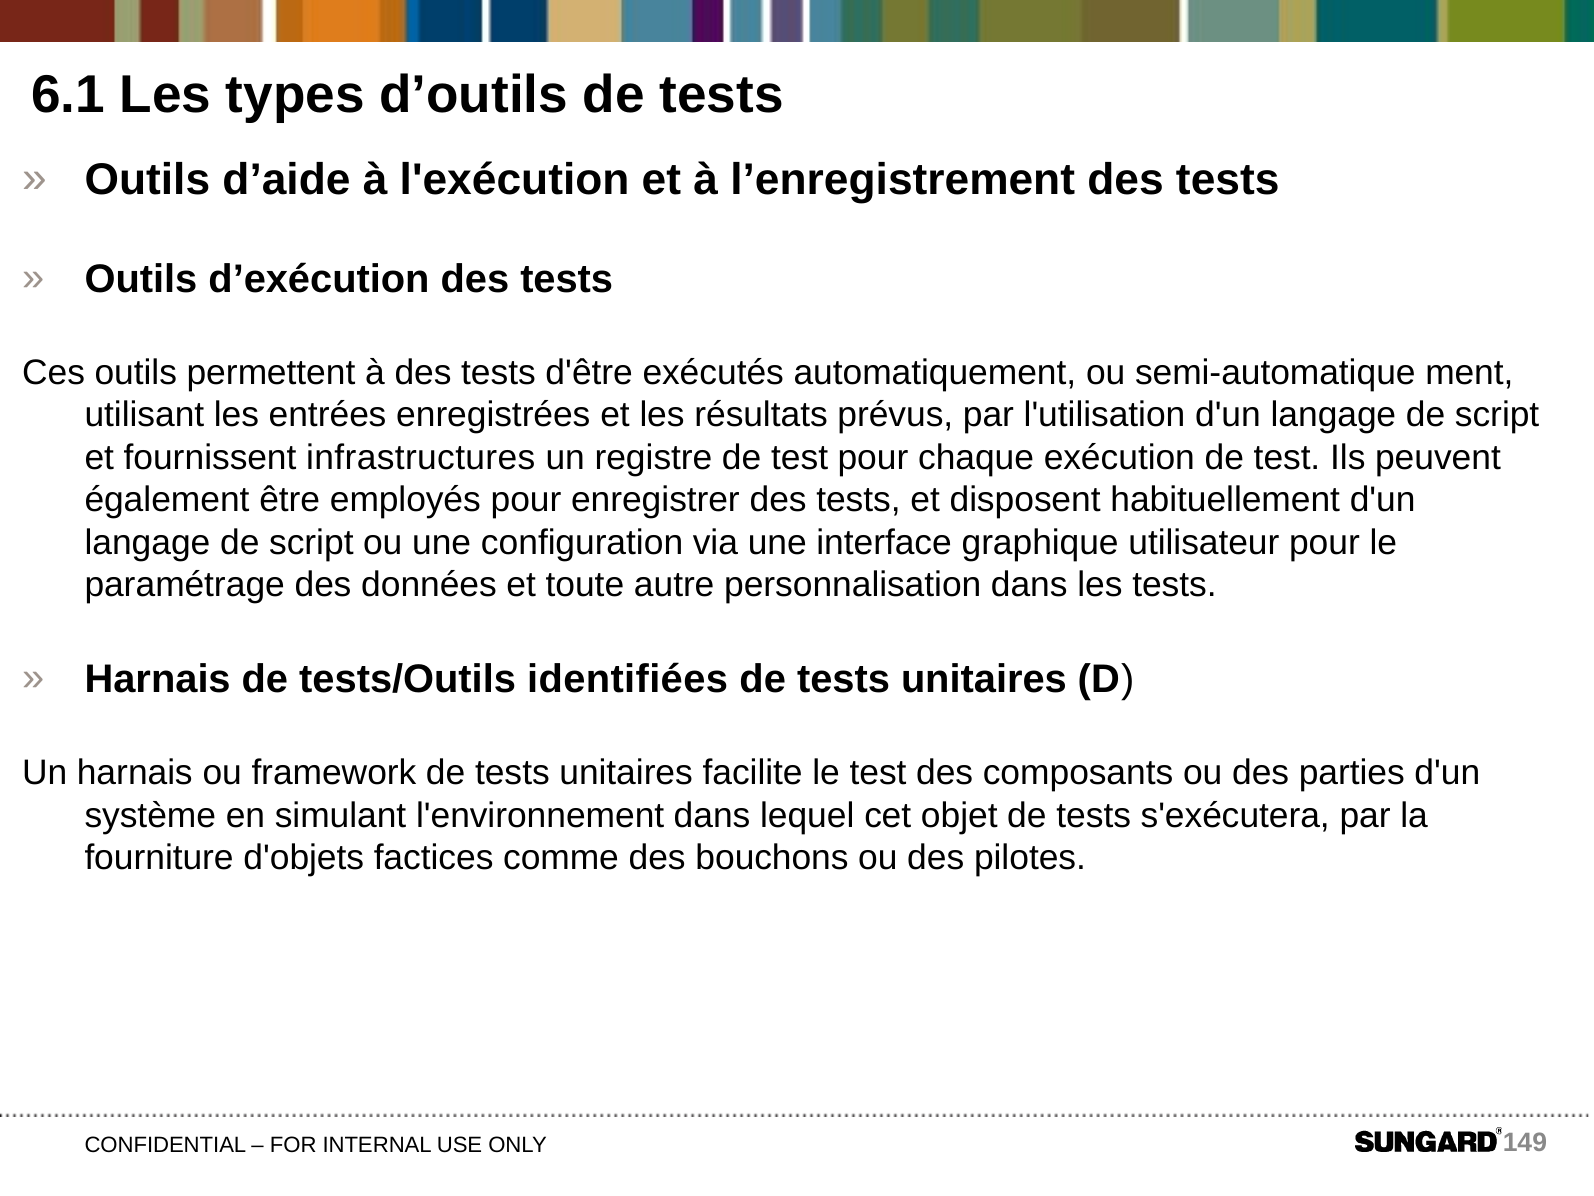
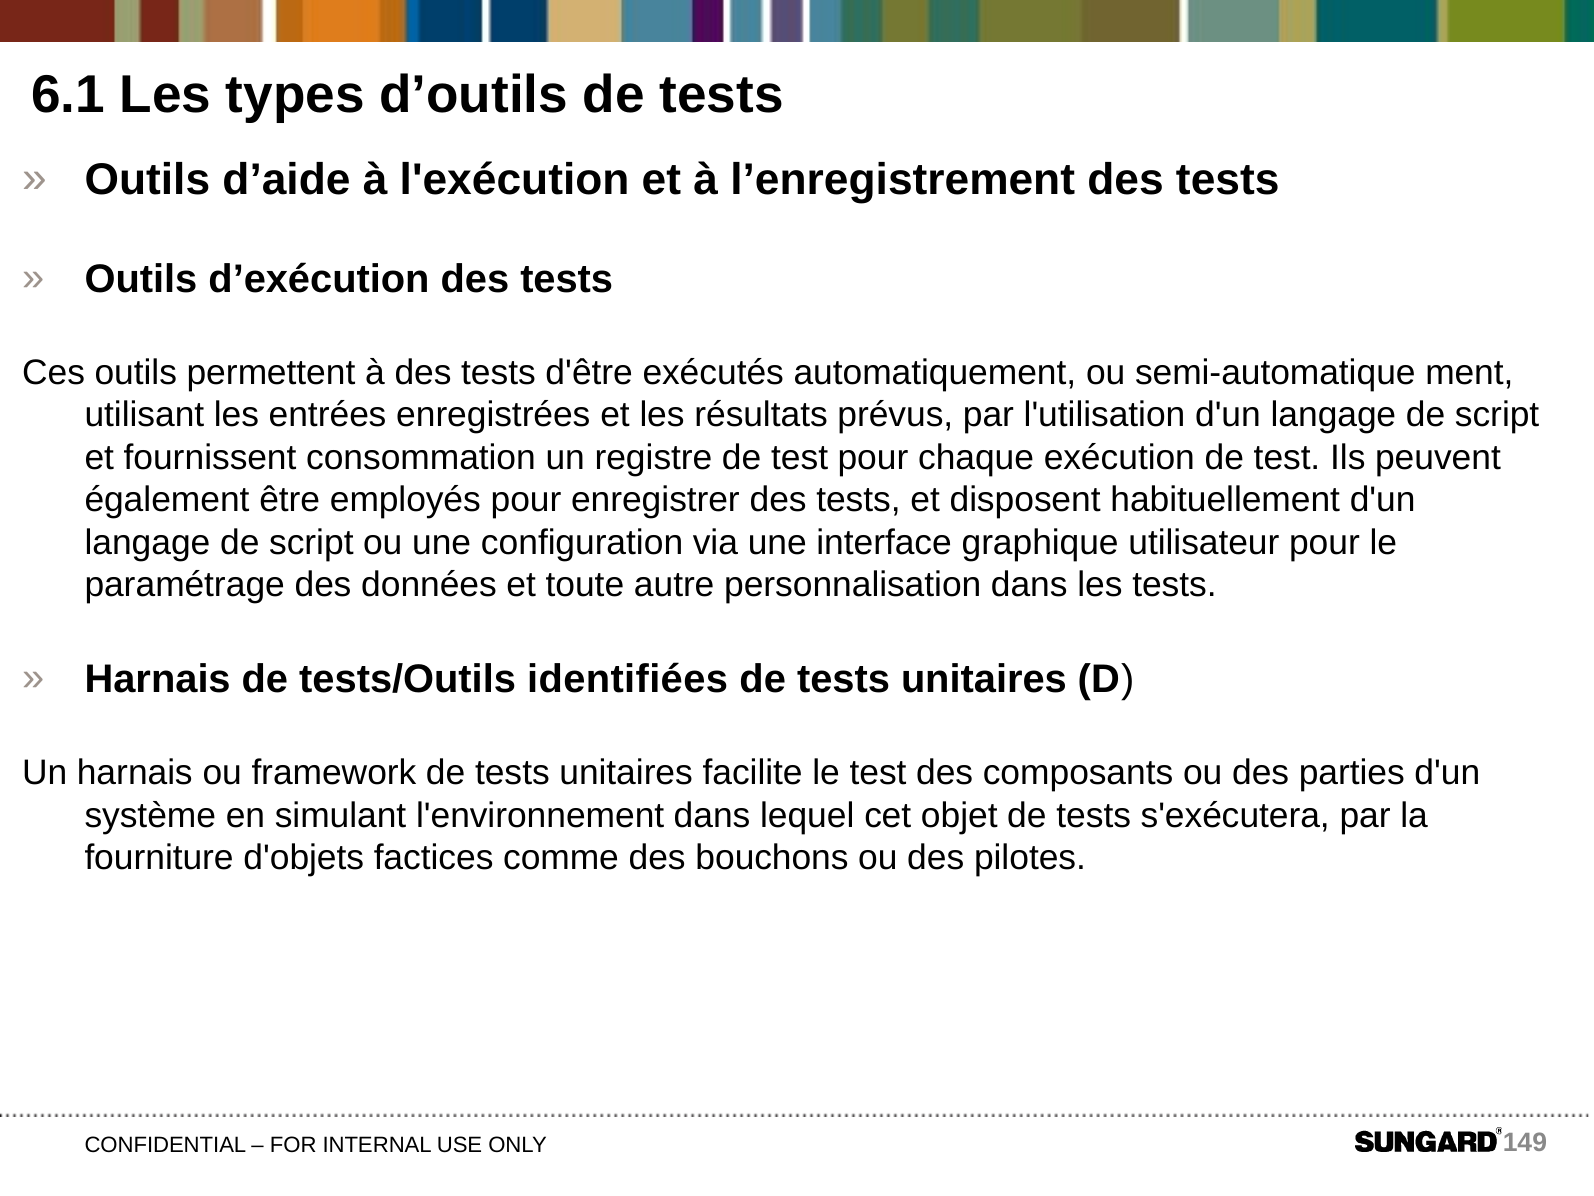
infrastructures: infrastructures -> consommation
